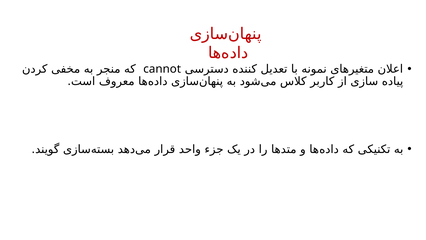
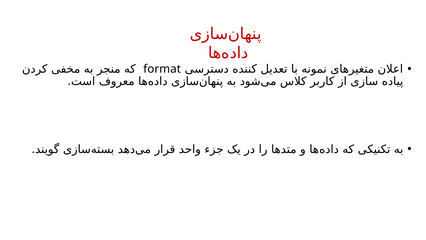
cannot: cannot -> format
